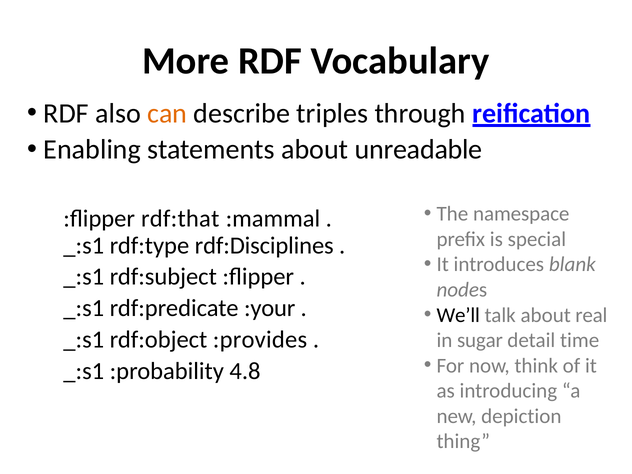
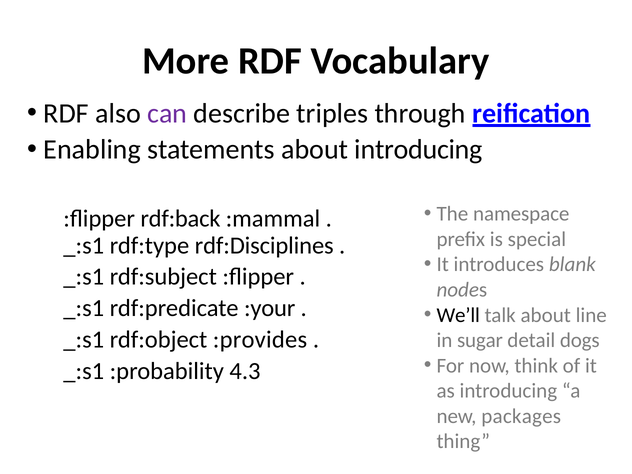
can colour: orange -> purple
about unreadable: unreadable -> introducing
rdf:that: rdf:that -> rdf:back
real: real -> line
time: time -> dogs
4.8: 4.8 -> 4.3
depiction: depiction -> packages
